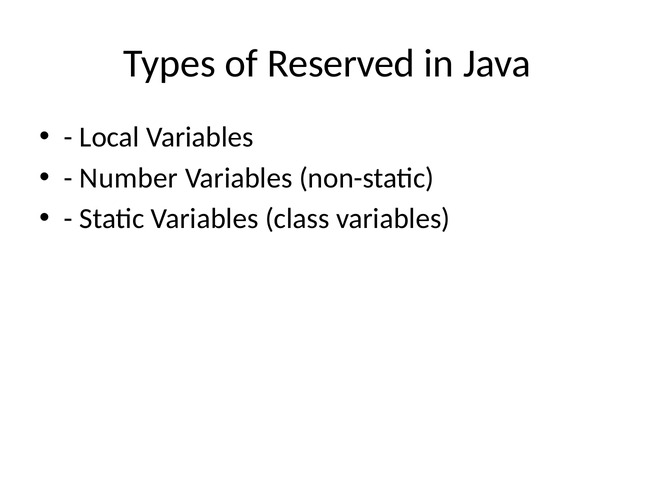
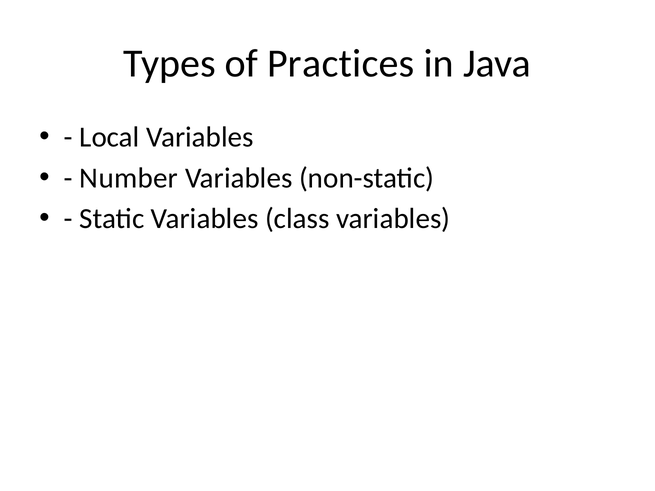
Reserved: Reserved -> Practices
